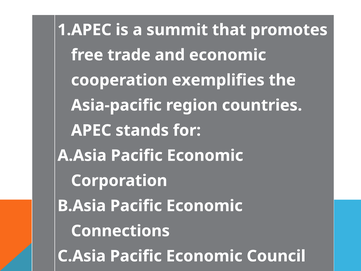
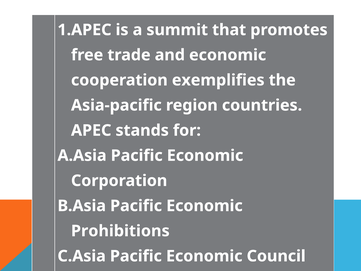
Connections: Connections -> Prohibitions
